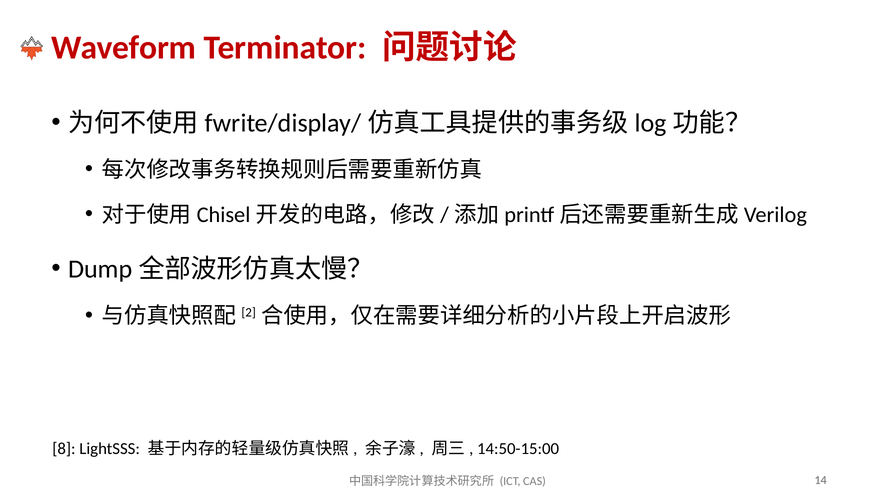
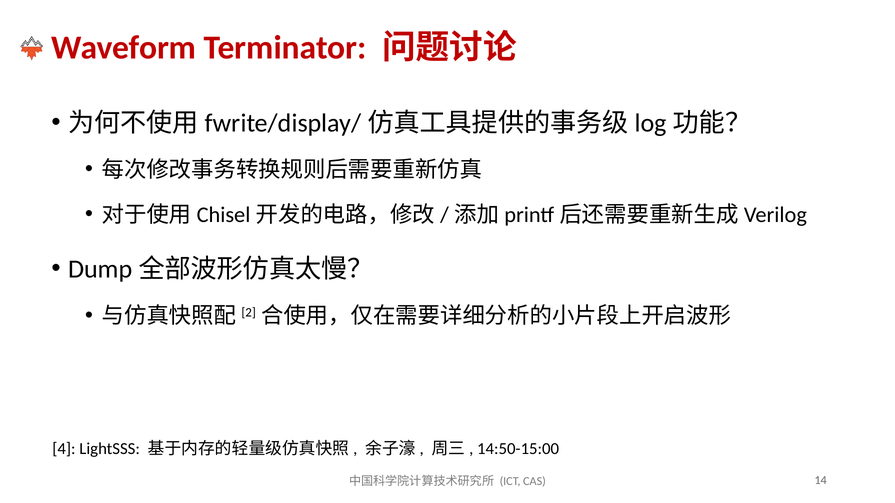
8: 8 -> 4
